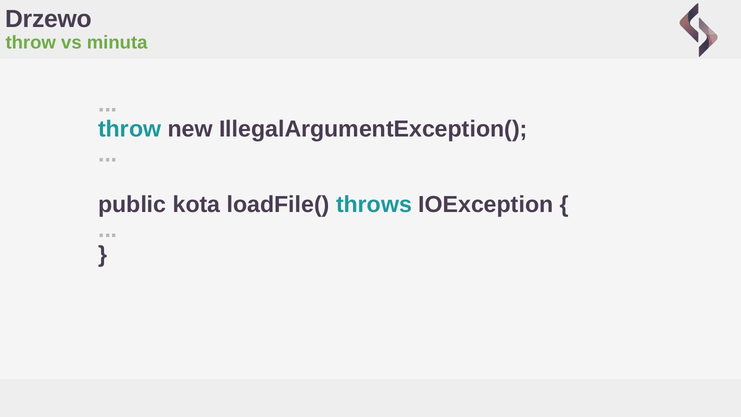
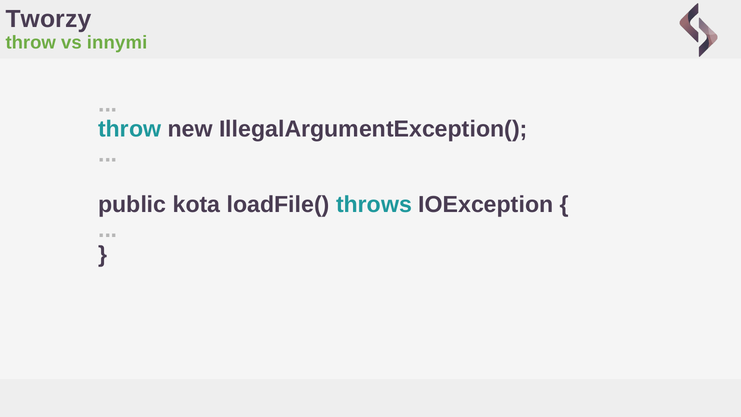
Drzewo: Drzewo -> Tworzy
minuta: minuta -> innymi
